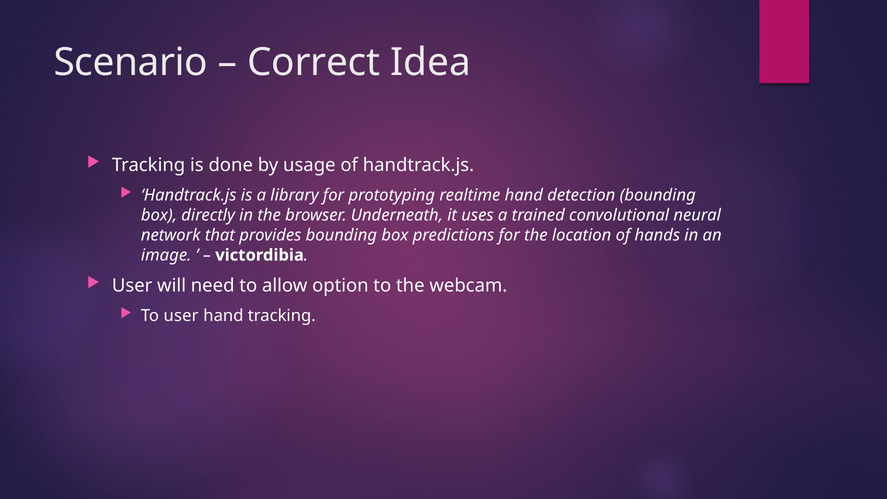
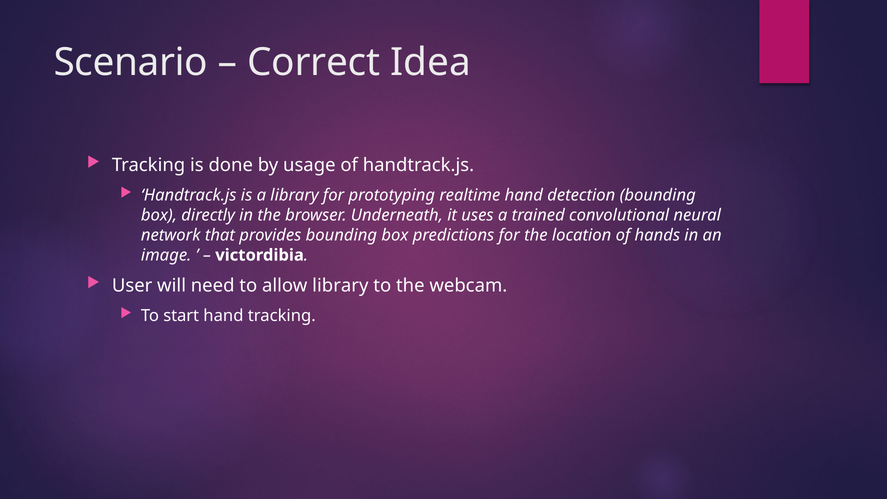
allow option: option -> library
To user: user -> start
